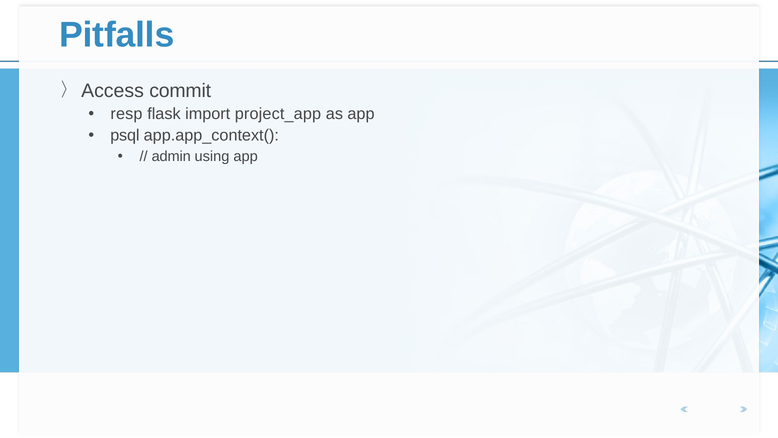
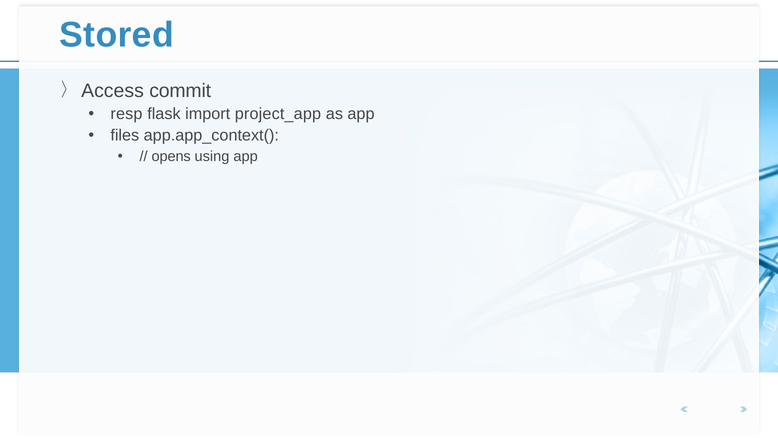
Pitfalls: Pitfalls -> Stored
psql: psql -> files
admin: admin -> opens
